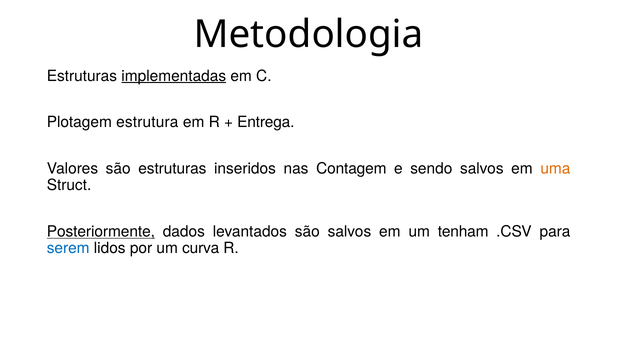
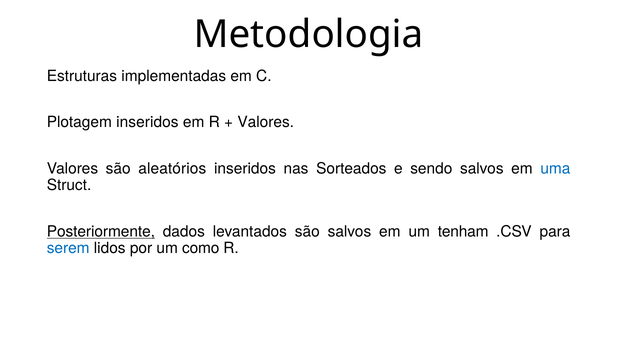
implementadas underline: present -> none
Plotagem estrutura: estrutura -> inseridos
Entrega at (266, 122): Entrega -> Valores
são estruturas: estruturas -> aleatórios
Contagem: Contagem -> Sorteados
uma colour: orange -> blue
curva: curva -> como
